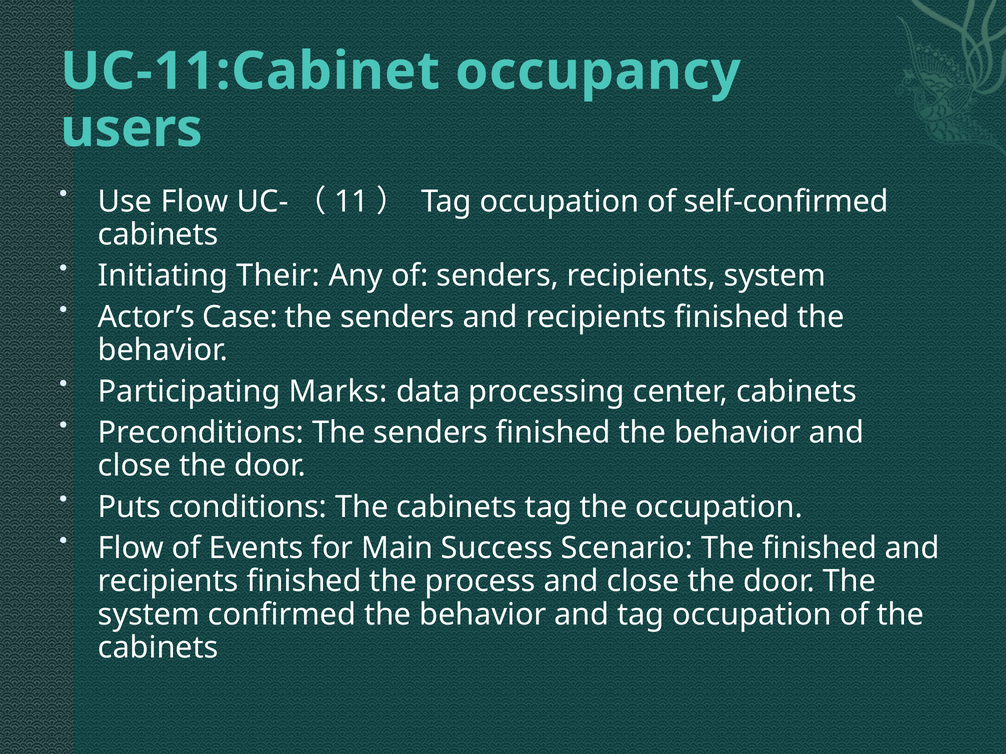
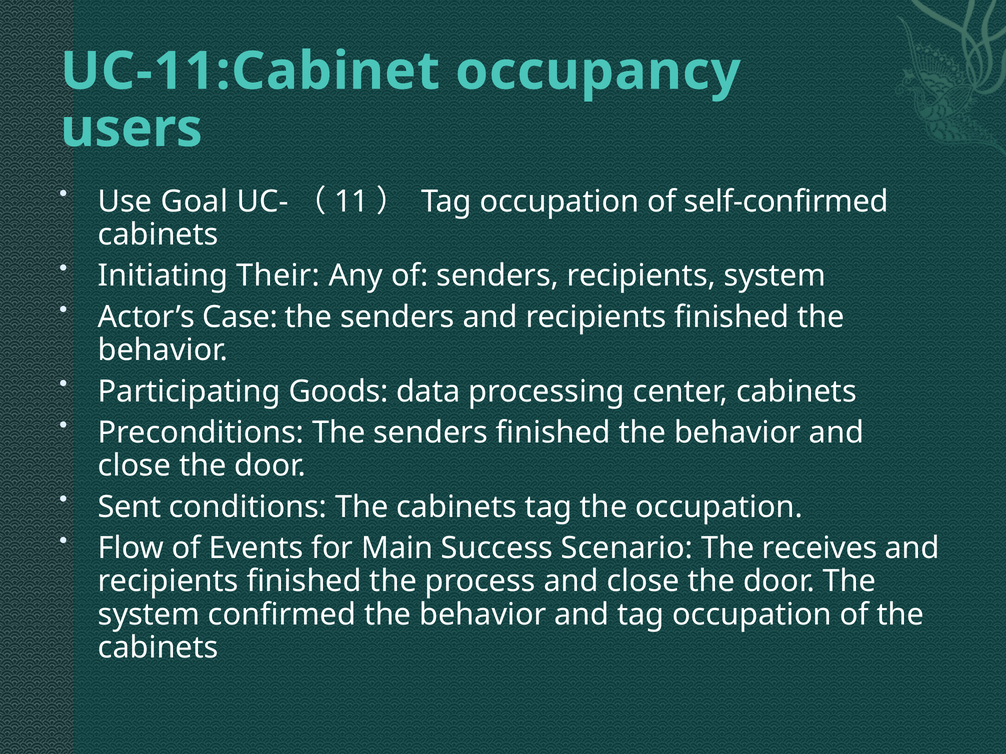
Use Flow: Flow -> Goal
Marks: Marks -> Goods
Puts: Puts -> Sent
The finished: finished -> receives
